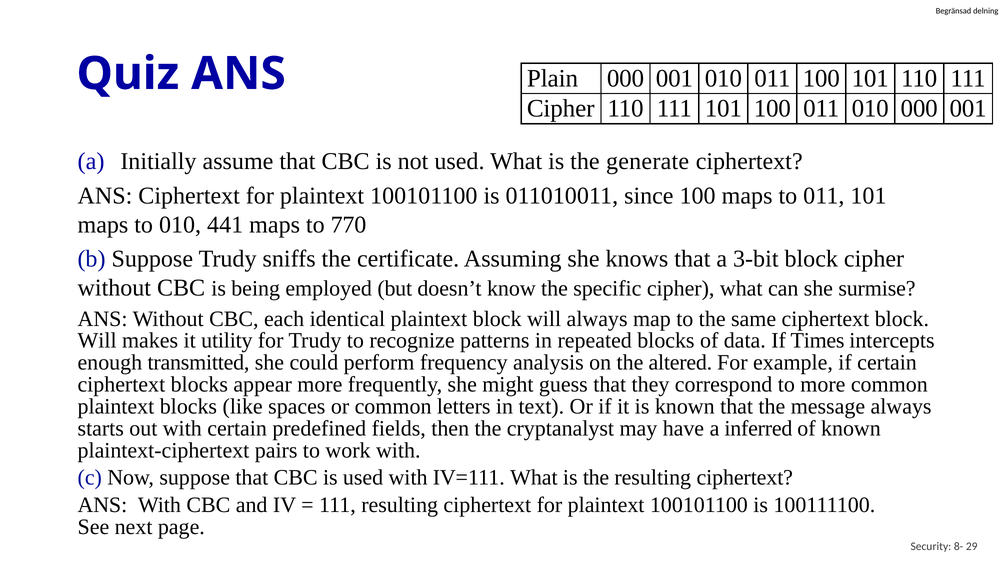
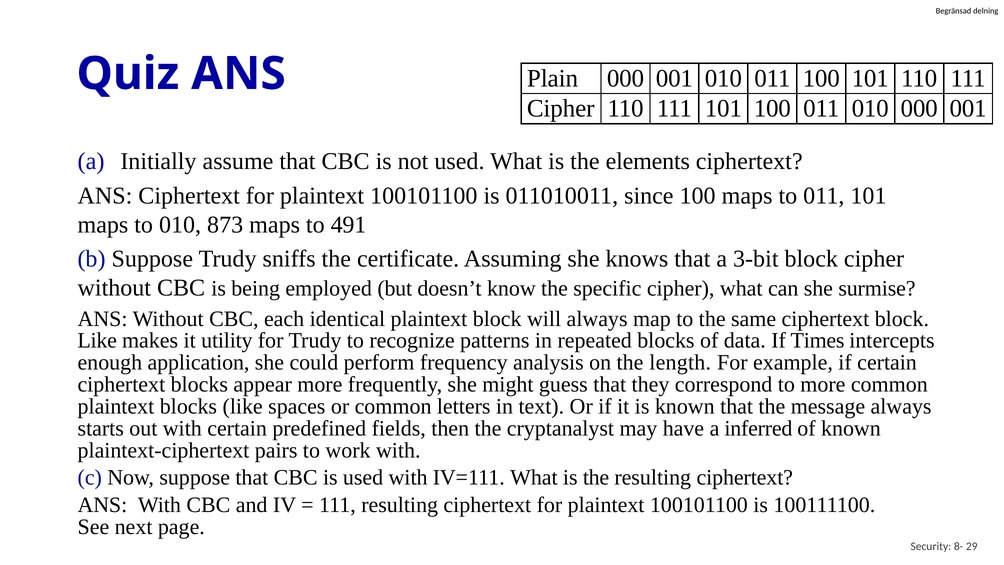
generate: generate -> elements
441: 441 -> 873
770: 770 -> 491
Will at (97, 341): Will -> Like
transmitted: transmitted -> application
altered: altered -> length
